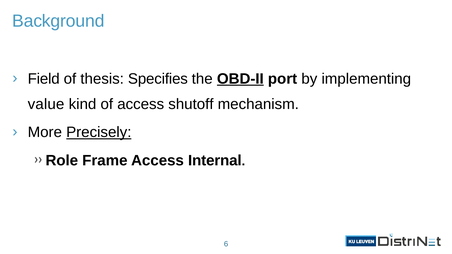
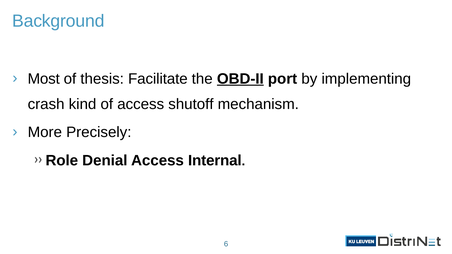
Field: Field -> Most
Specifies: Specifies -> Facilitate
value: value -> crash
Precisely underline: present -> none
Frame: Frame -> Denial
